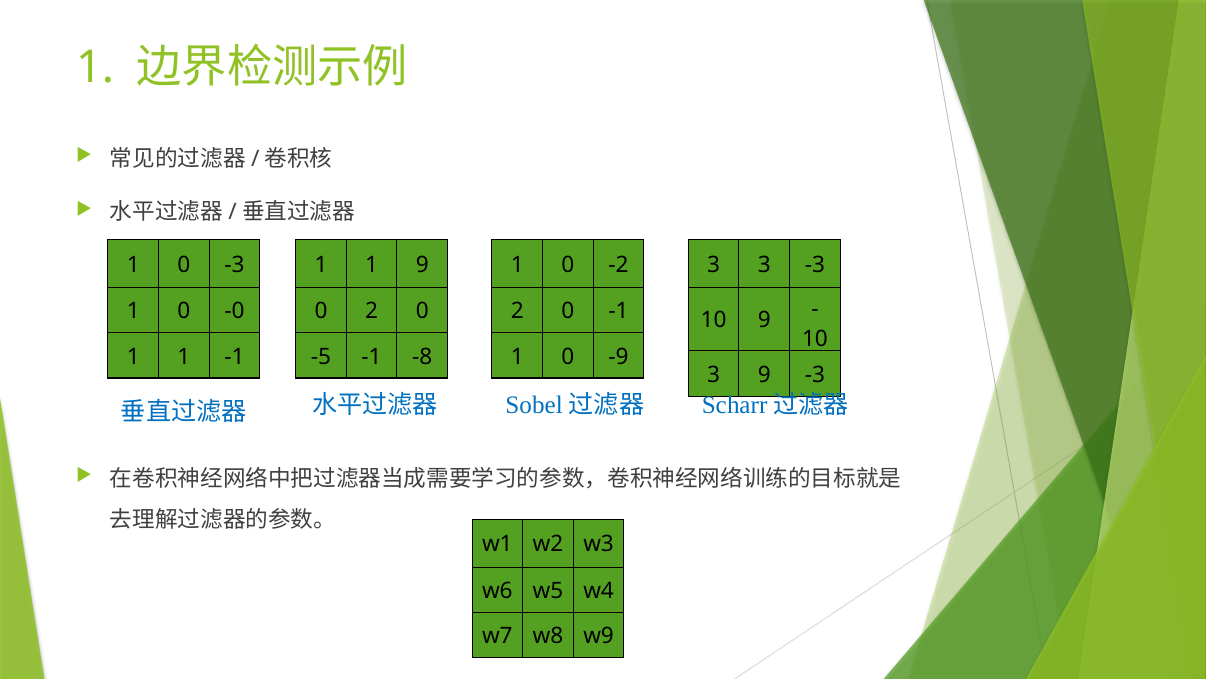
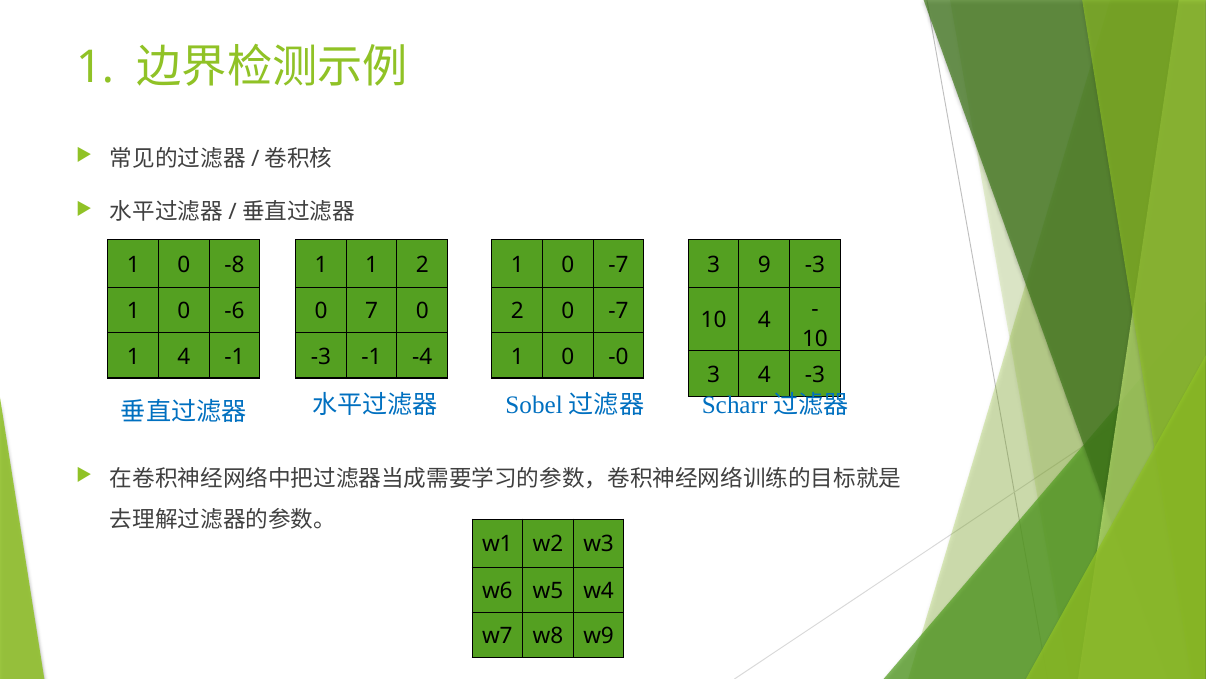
0 -3: -3 -> -8
1 9: 9 -> 2
1 0 -2: -2 -> -7
3 3: 3 -> 9
-0: -0 -> -6
0 2: 2 -> 7
2 0 -1: -1 -> -7
10 9: 9 -> 4
1 at (184, 356): 1 -> 4
-5 at (321, 356): -5 -> -3
-8: -8 -> -4
-9: -9 -> -0
3 9: 9 -> 4
